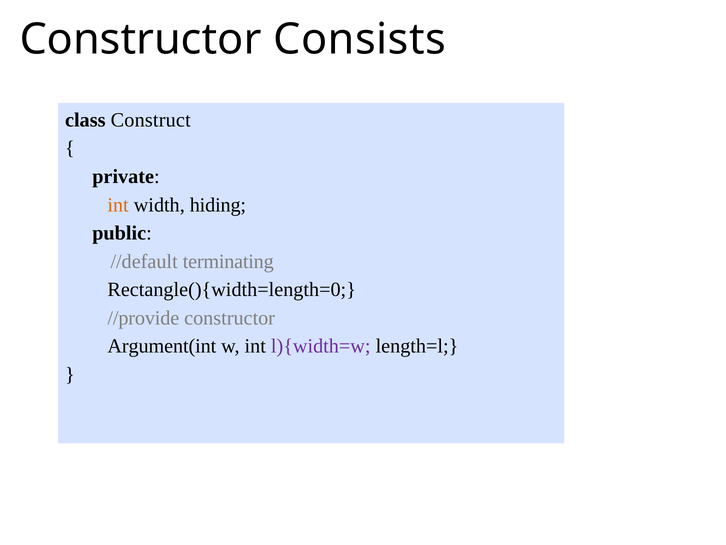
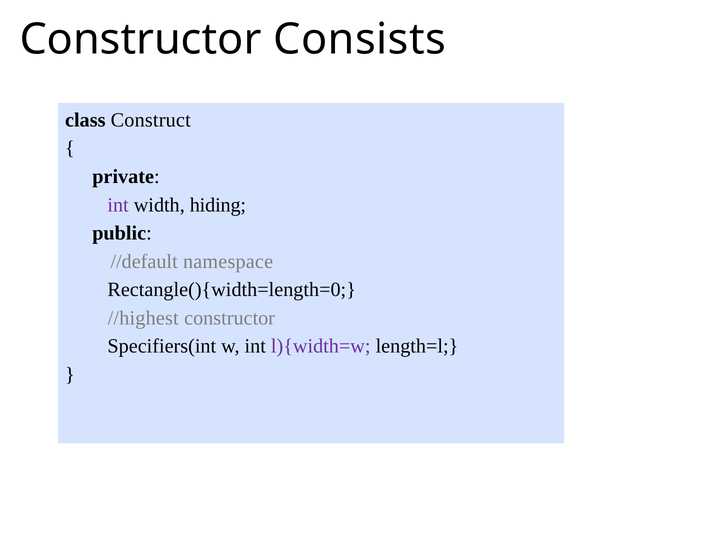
int at (118, 205) colour: orange -> purple
terminating: terminating -> namespace
//provide: //provide -> //highest
Argument(int: Argument(int -> Specifiers(int
